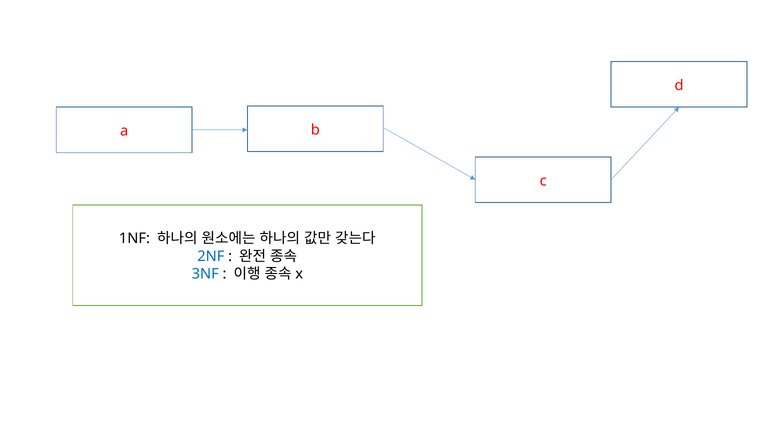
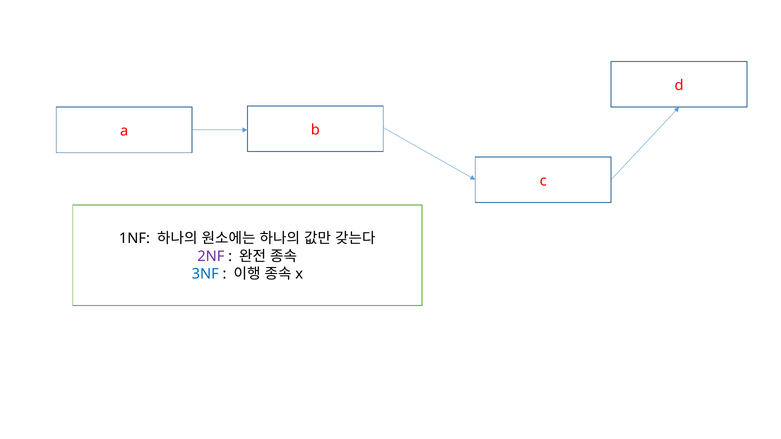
2NF colour: blue -> purple
